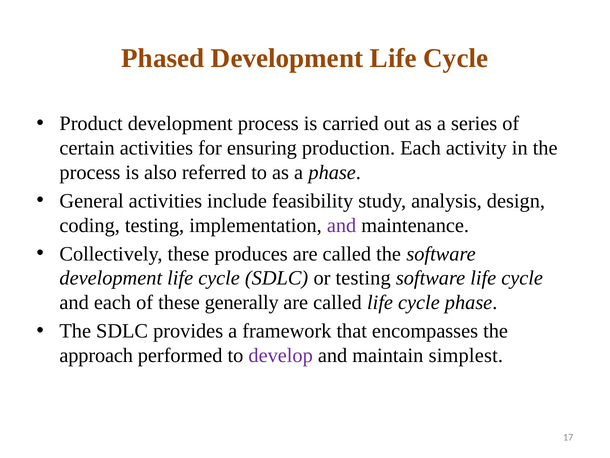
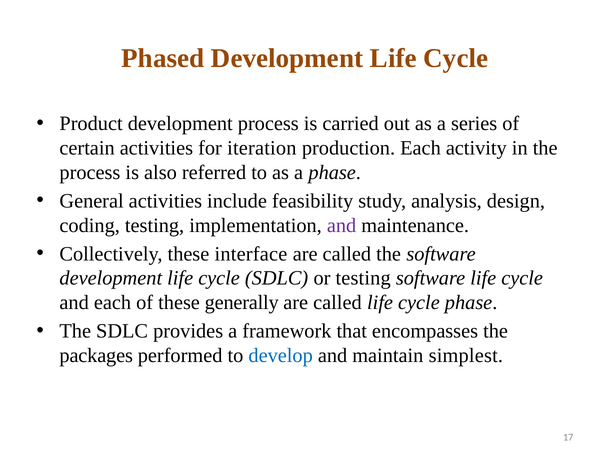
ensuring: ensuring -> iteration
produces: produces -> interface
approach: approach -> packages
develop colour: purple -> blue
